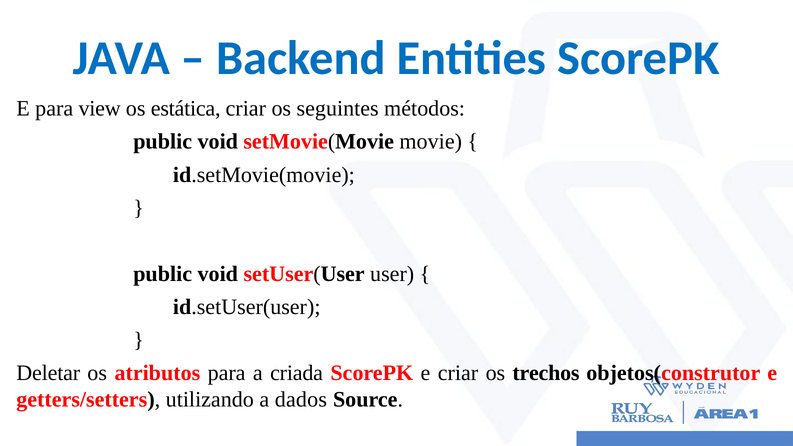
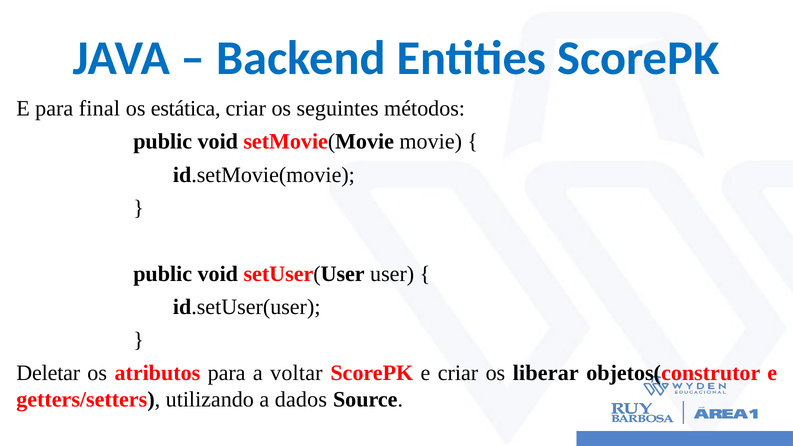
view: view -> final
criada: criada -> voltar
trechos: trechos -> liberar
